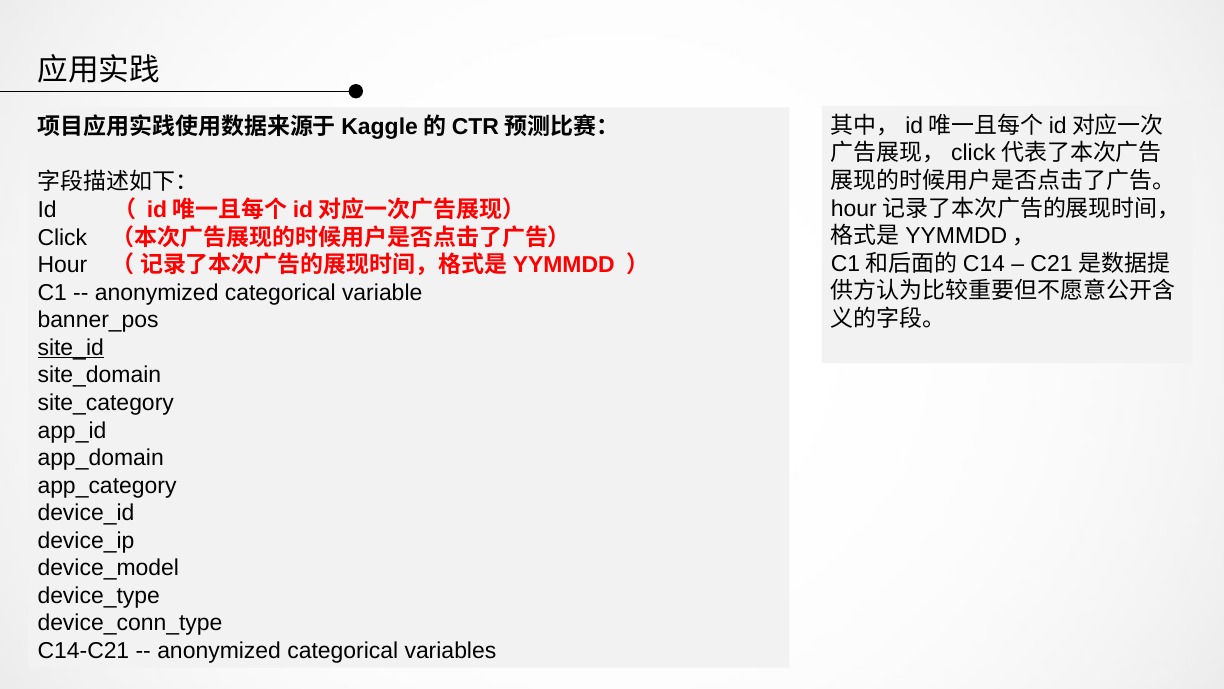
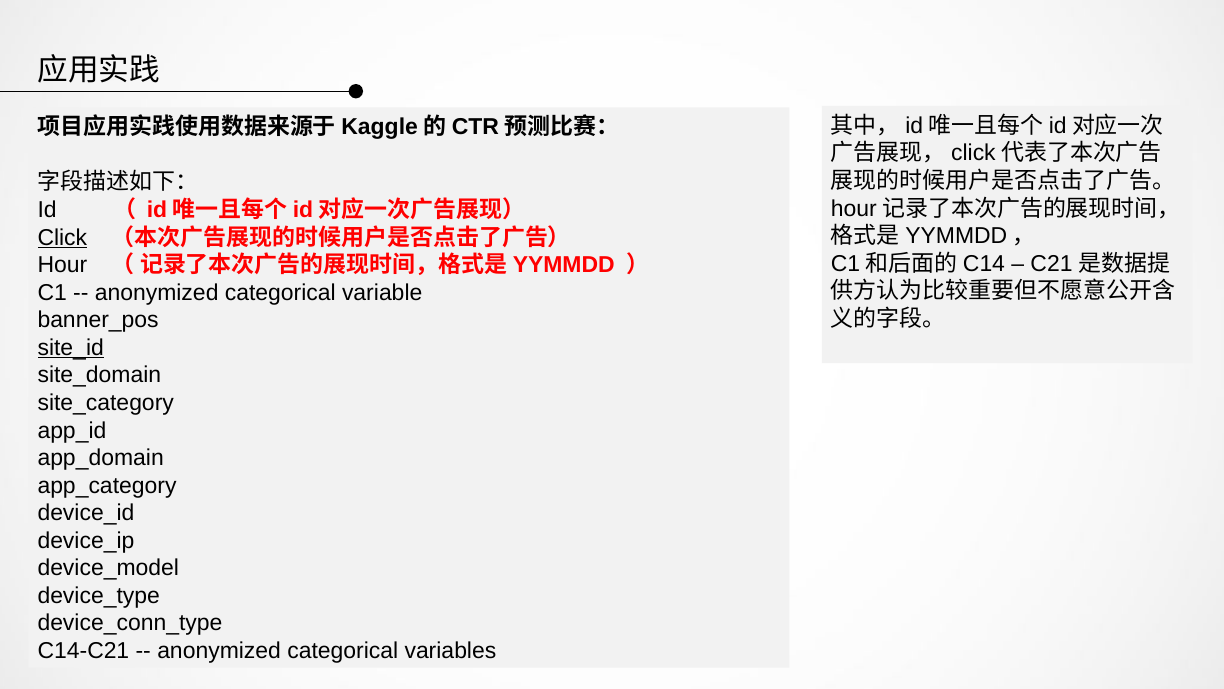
Click underline: none -> present
